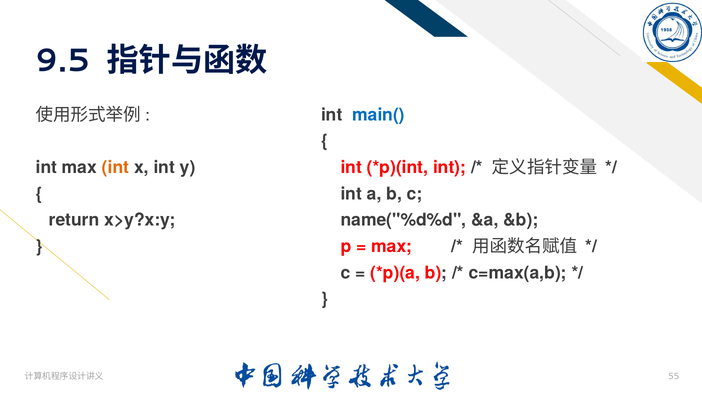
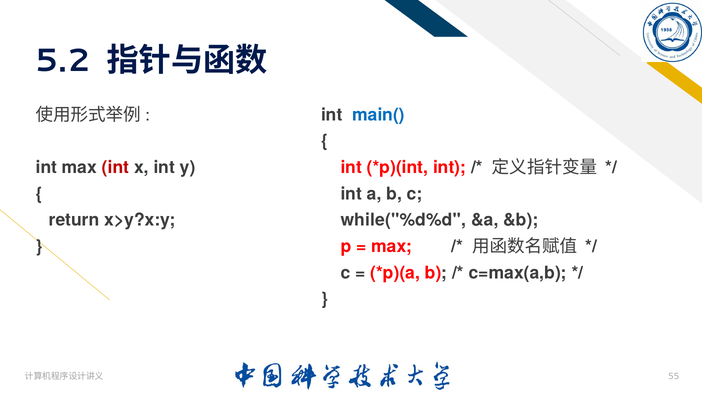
9.5: 9.5 -> 5.2
int at (116, 167) colour: orange -> red
name("%d%d: name("%d%d -> while("%d%d
